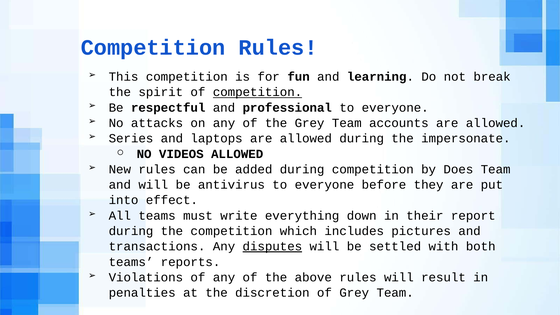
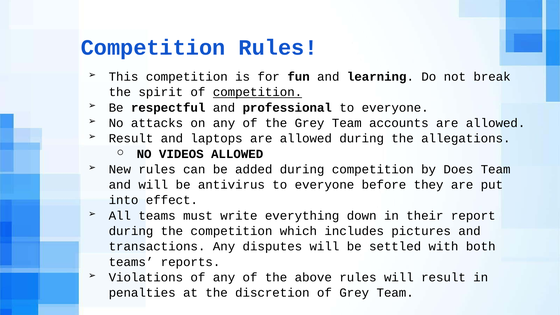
Series at (131, 138): Series -> Result
impersonate: impersonate -> allegations
disputes underline: present -> none
